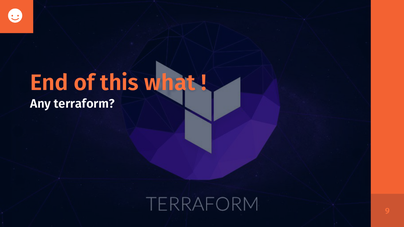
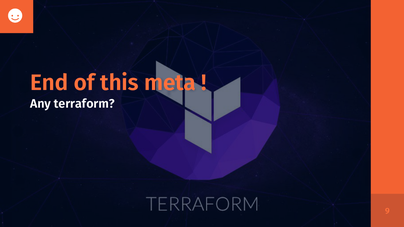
what: what -> meta
